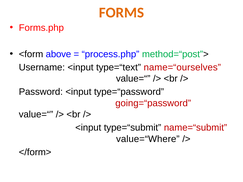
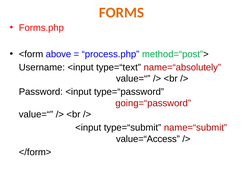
name=“ourselves: name=“ourselves -> name=“absolutely
value=“Where: value=“Where -> value=“Access
